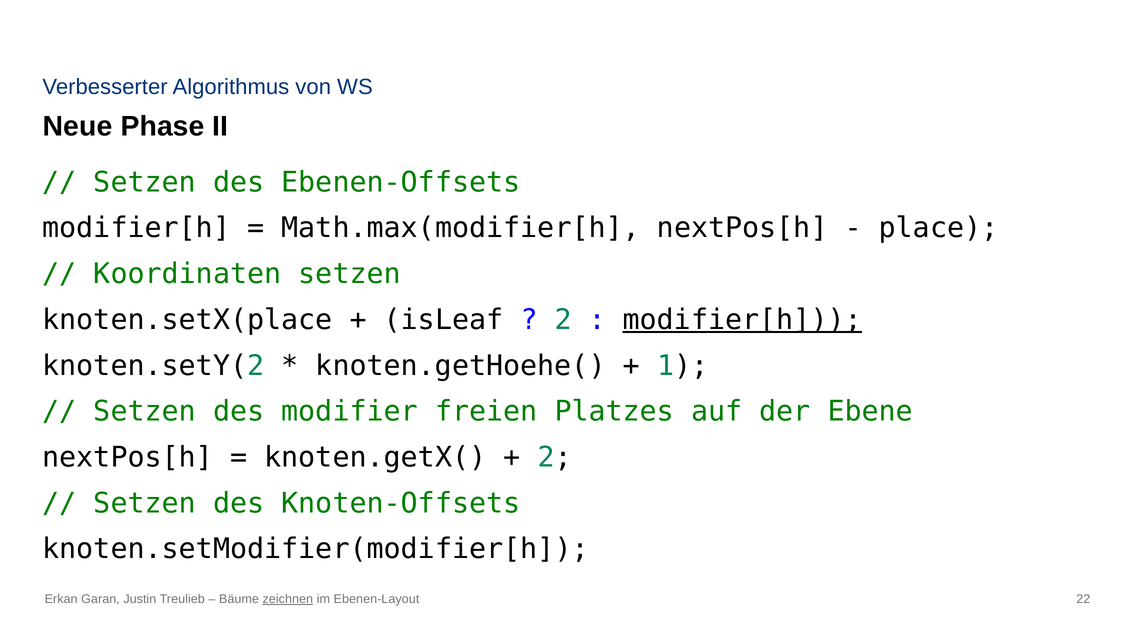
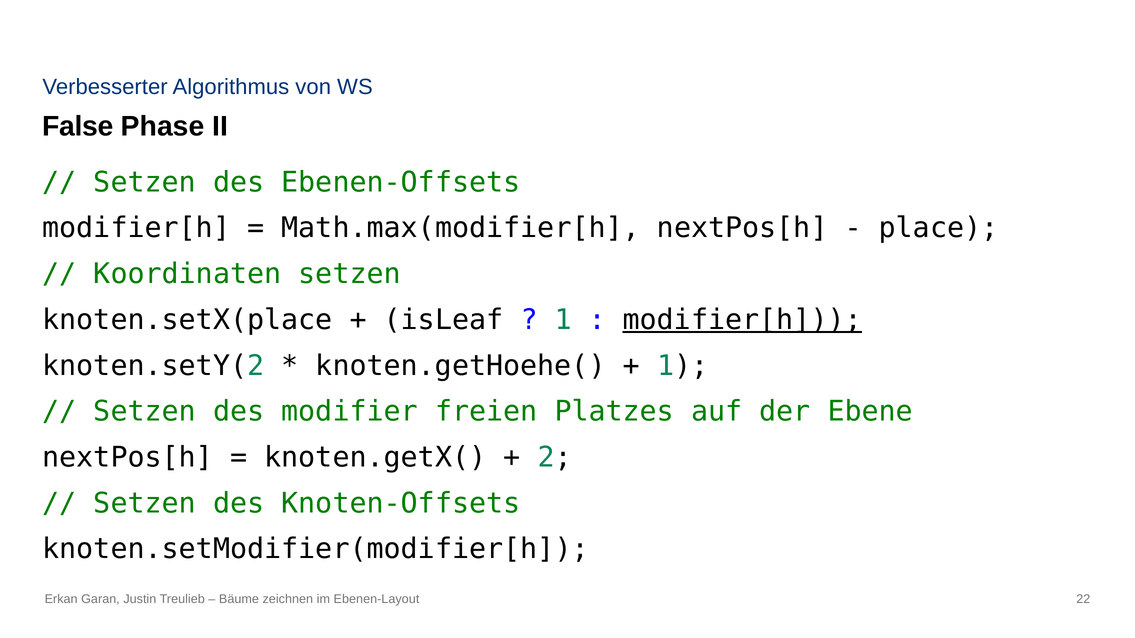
Neue: Neue -> False
2 at (563, 320): 2 -> 1
zeichnen underline: present -> none
